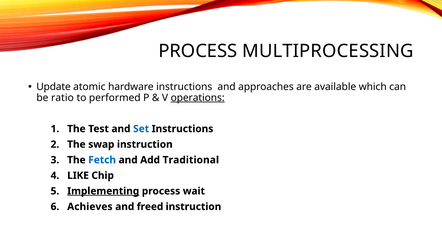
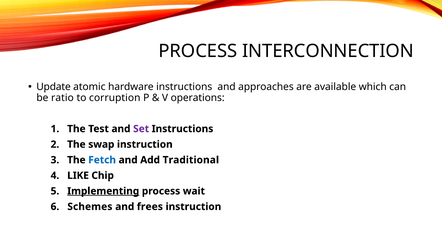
MULTIPROCESSING: MULTIPROCESSING -> INTERCONNECTION
performed: performed -> corruption
operations underline: present -> none
Set colour: blue -> purple
Achieves: Achieves -> Schemes
freed: freed -> frees
